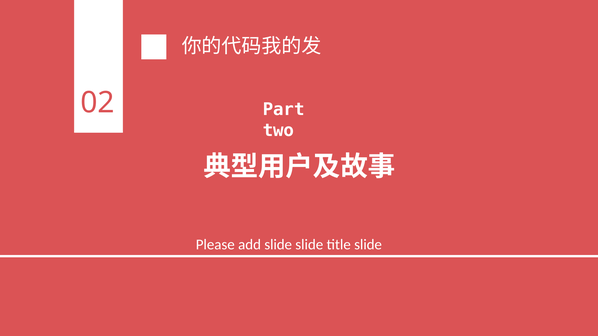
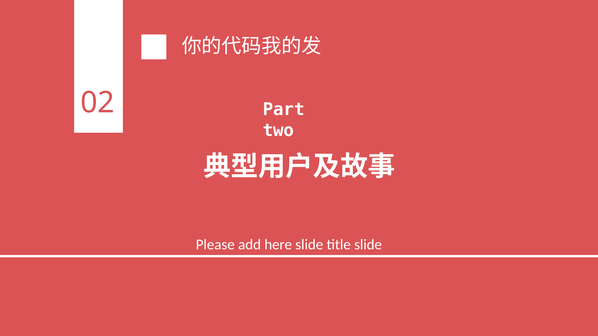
add slide: slide -> here
